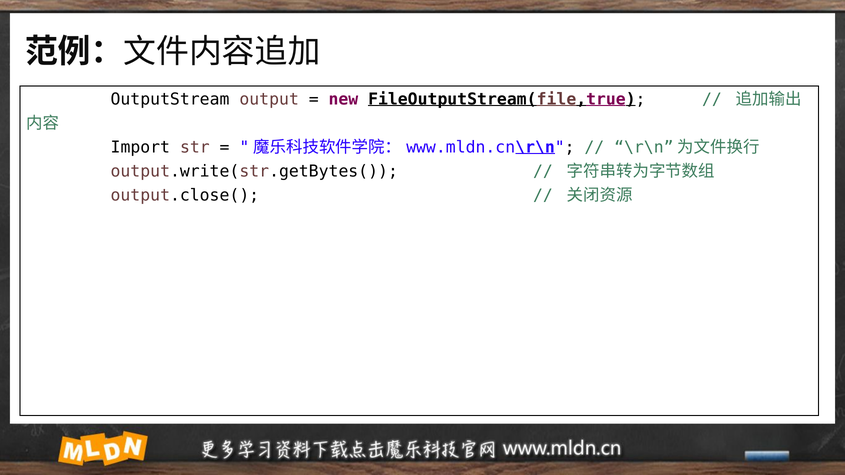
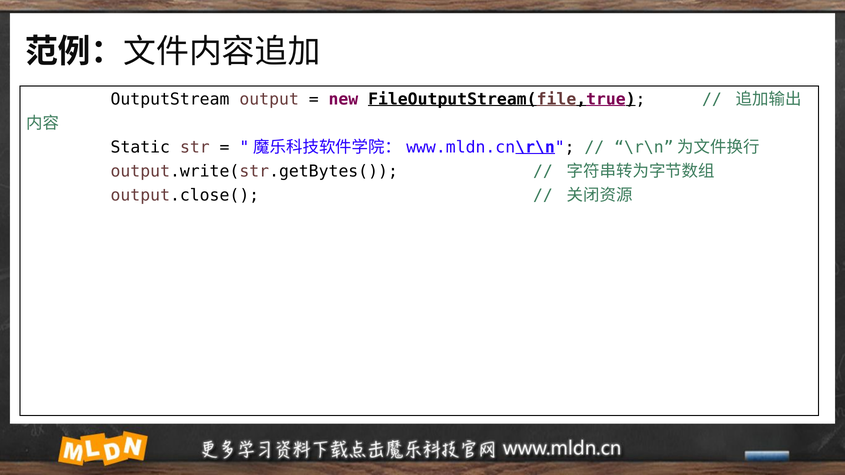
Import: Import -> Static
